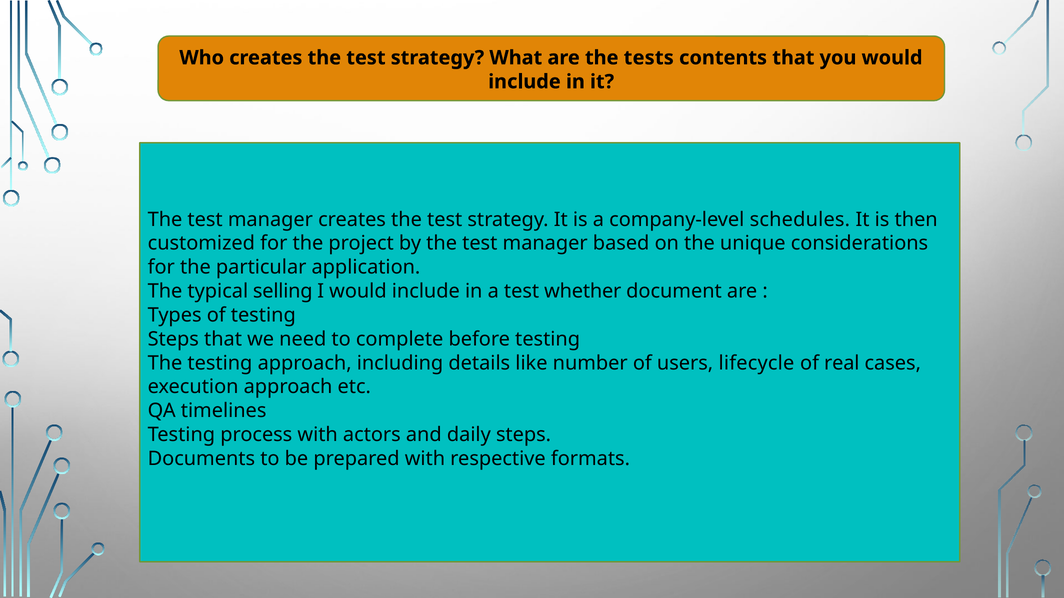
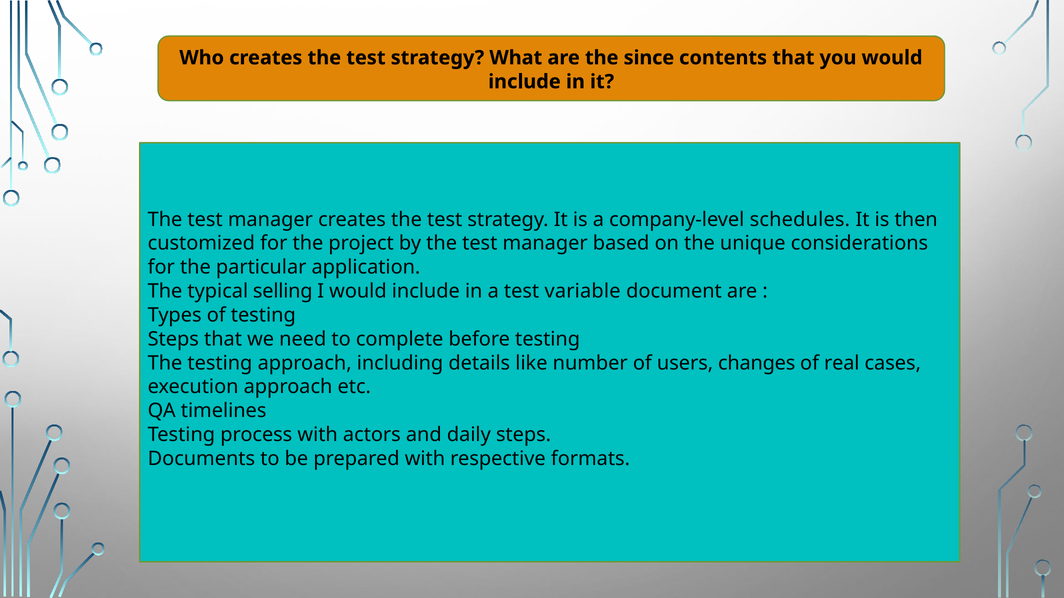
tests: tests -> since
whether: whether -> variable
lifecycle: lifecycle -> changes
